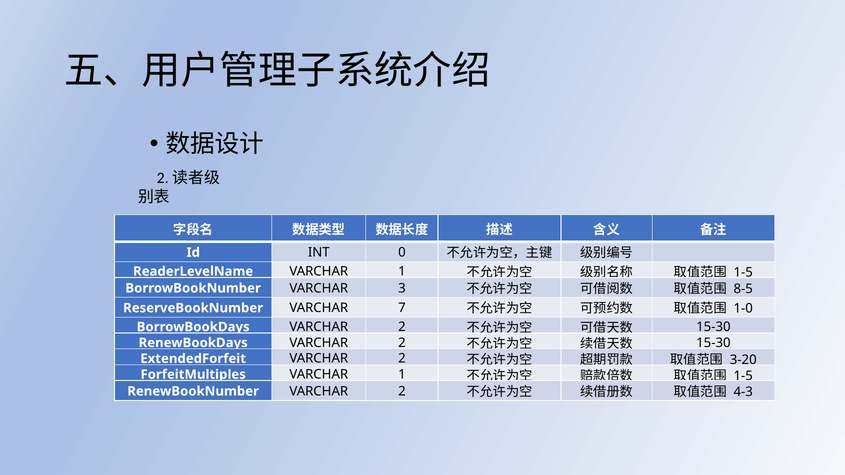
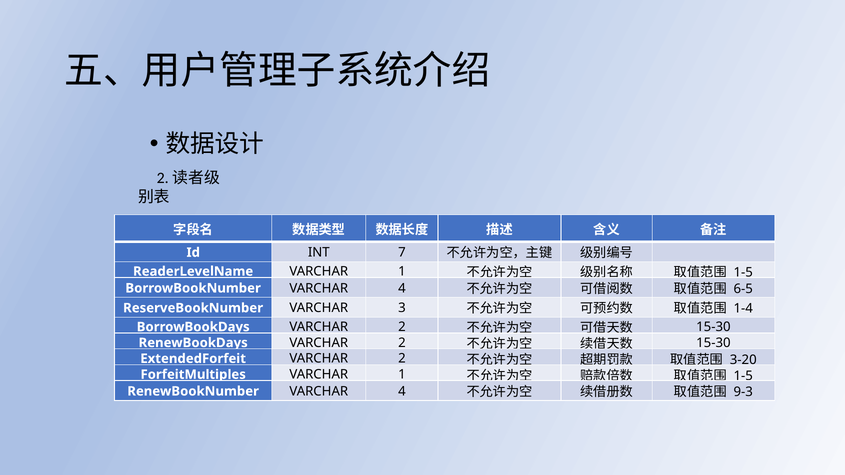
0: 0 -> 7
3 at (402, 288): 3 -> 4
8-5: 8-5 -> 6-5
7: 7 -> 3
1-0: 1-0 -> 1-4
RenewBookNumber VARCHAR 2: 2 -> 4
4-3: 4-3 -> 9-3
